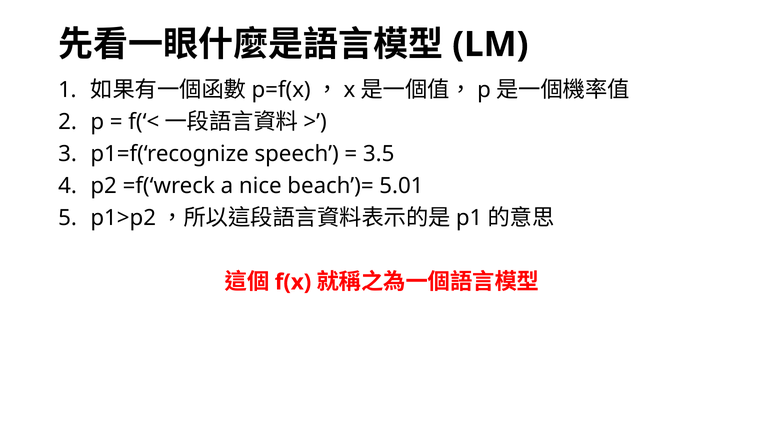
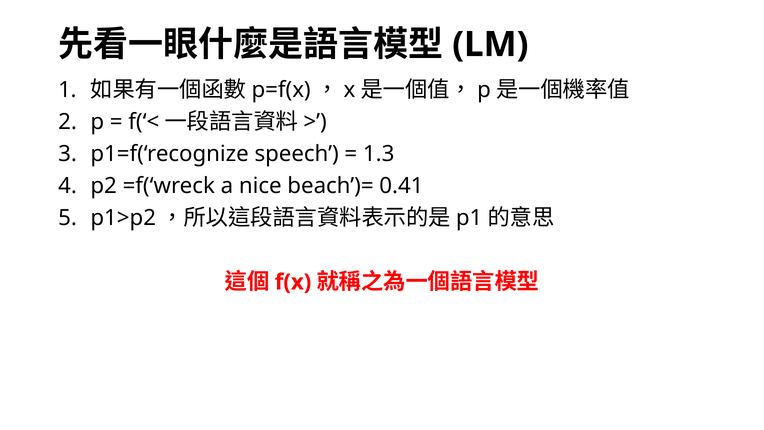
3.5: 3.5 -> 1.3
5.01: 5.01 -> 0.41
